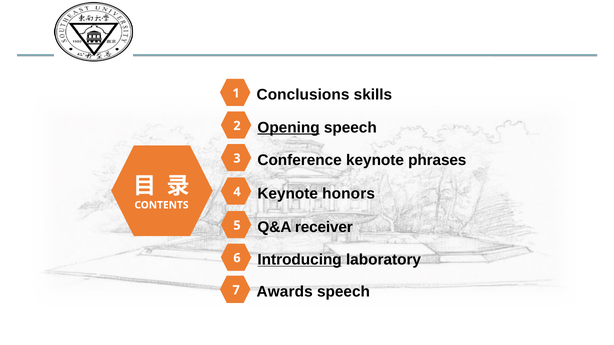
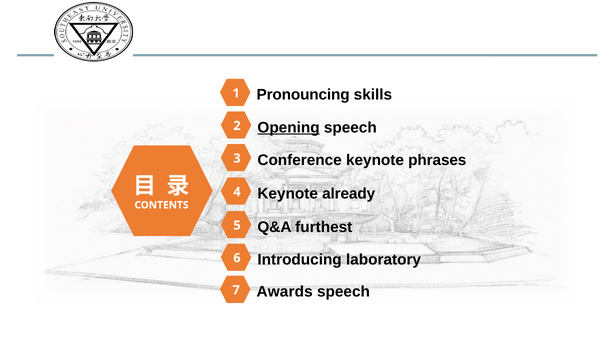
Conclusions: Conclusions -> Pronouncing
honors: honors -> already
receiver: receiver -> furthest
Introducing underline: present -> none
